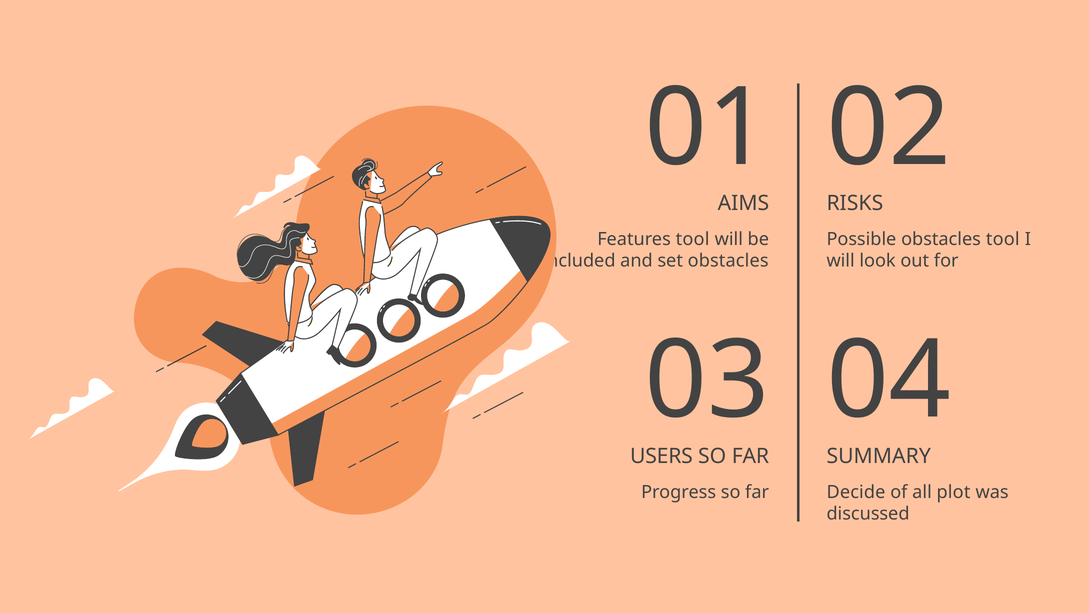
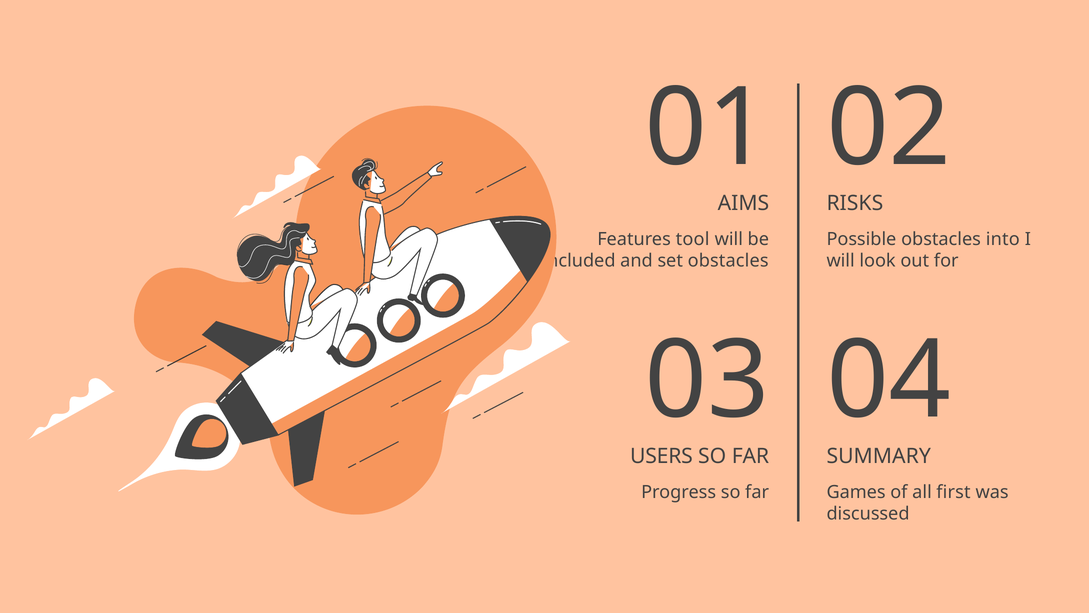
obstacles tool: tool -> into
Decide: Decide -> Games
plot: plot -> first
